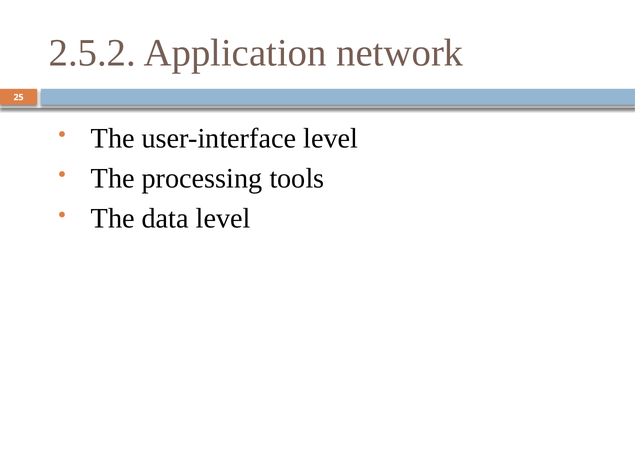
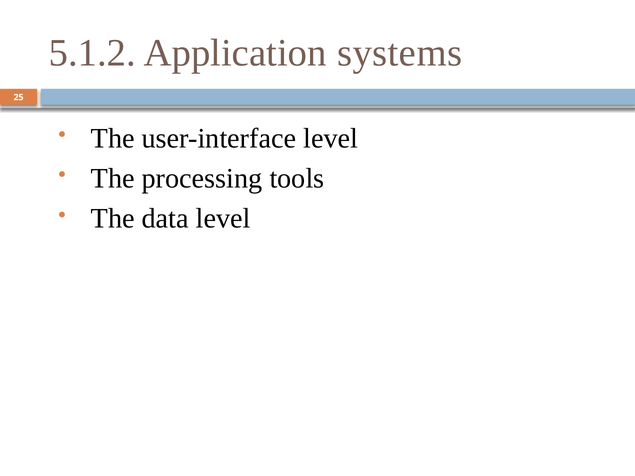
2.5.2: 2.5.2 -> 5.1.2
network: network -> systems
